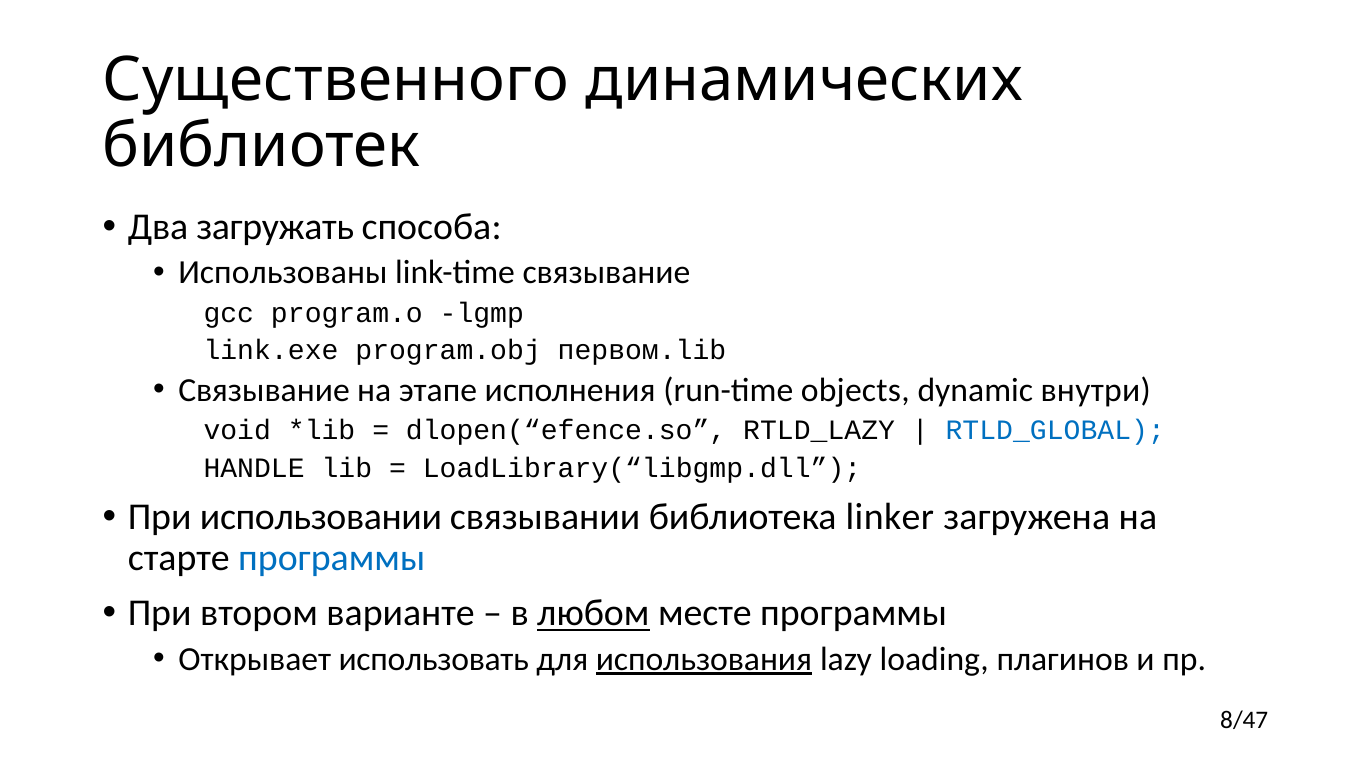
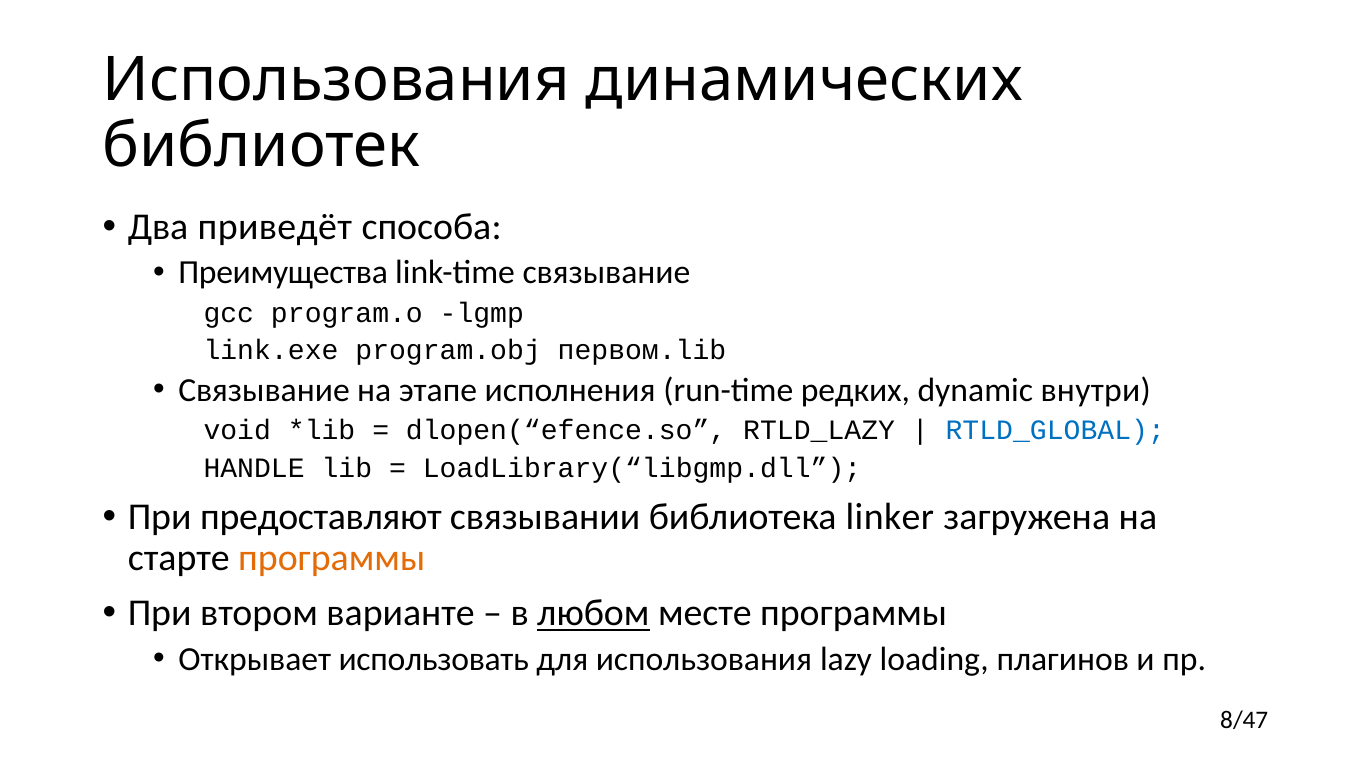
Существенного at (336, 80): Существенного -> Использования
загружать: загружать -> приведёт
Использованы: Использованы -> Преимущества
objects: objects -> редких
использовании: использовании -> предоставляют
программы at (332, 558) colour: blue -> orange
использования at (704, 659) underline: present -> none
